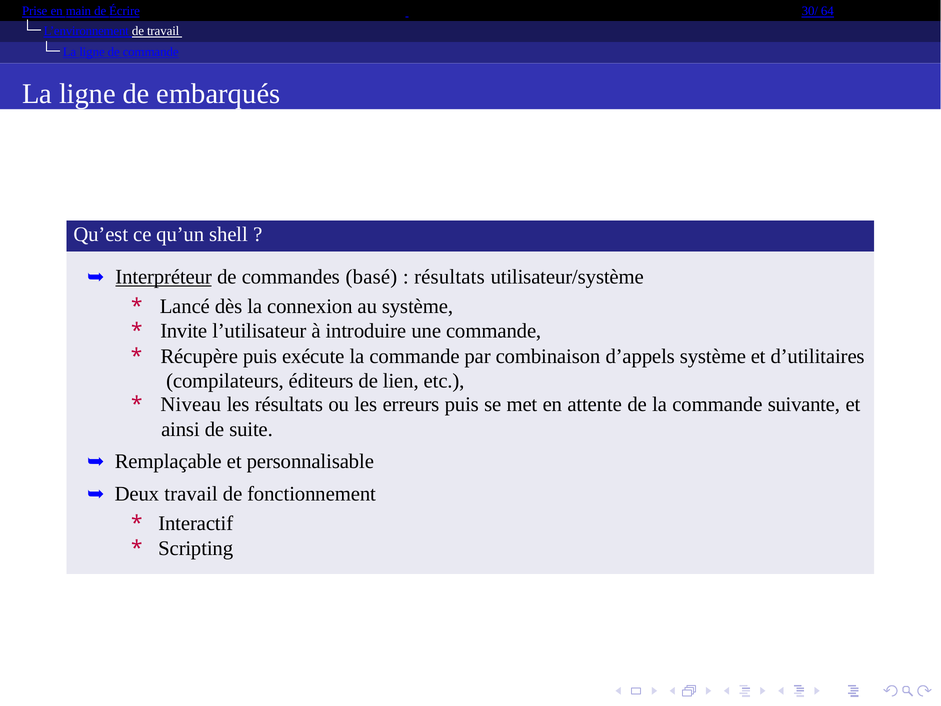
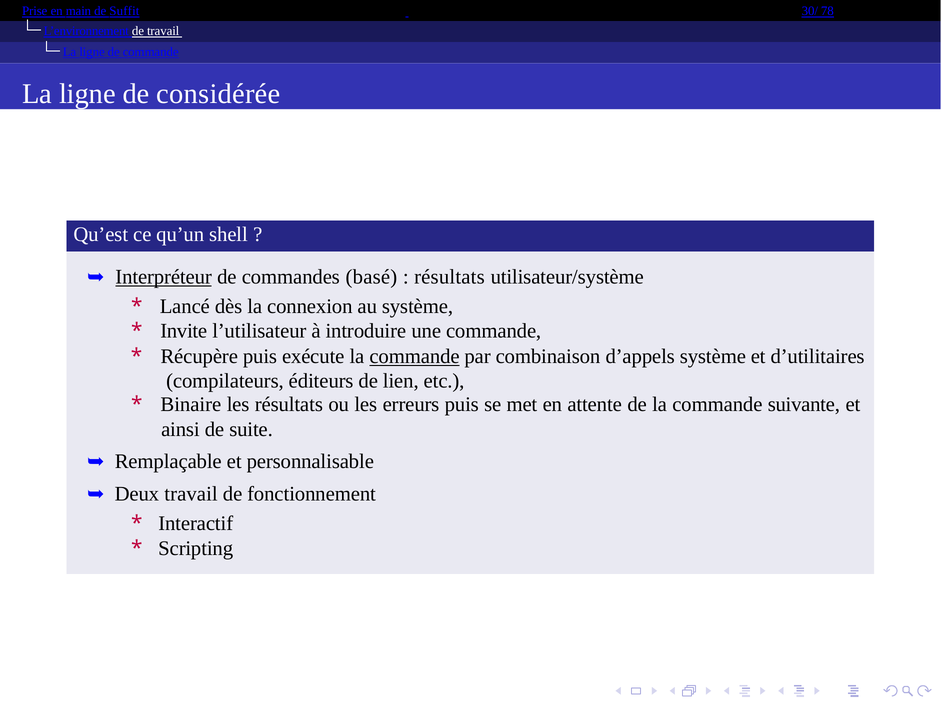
Écrire: Écrire -> Suffit
64: 64 -> 78
embarqués: embarqués -> considérée
commande at (415, 357) underline: none -> present
Niveau: Niveau -> Binaire
